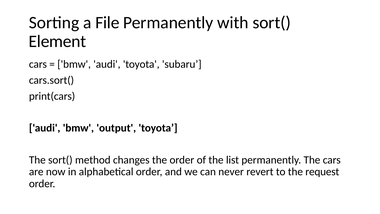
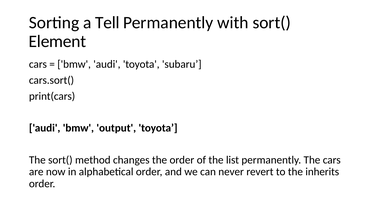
File: File -> Tell
request: request -> inherits
